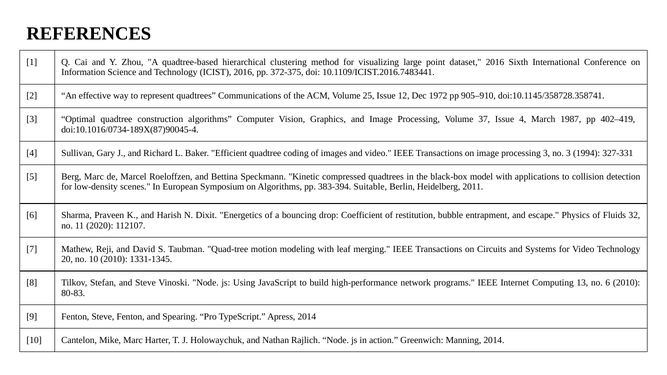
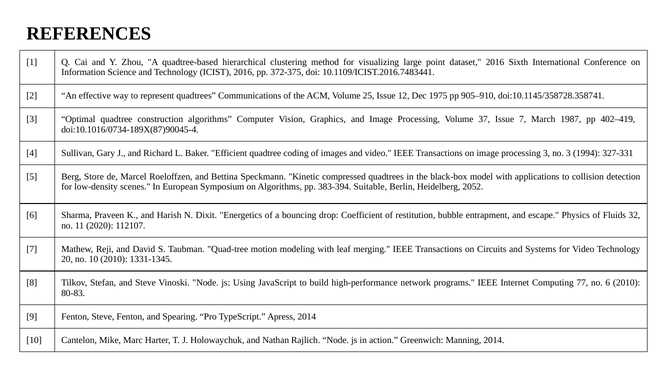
1972: 1972 -> 1975
Issue 4: 4 -> 7
Berg Marc: Marc -> Store
2011: 2011 -> 2052
13: 13 -> 77
